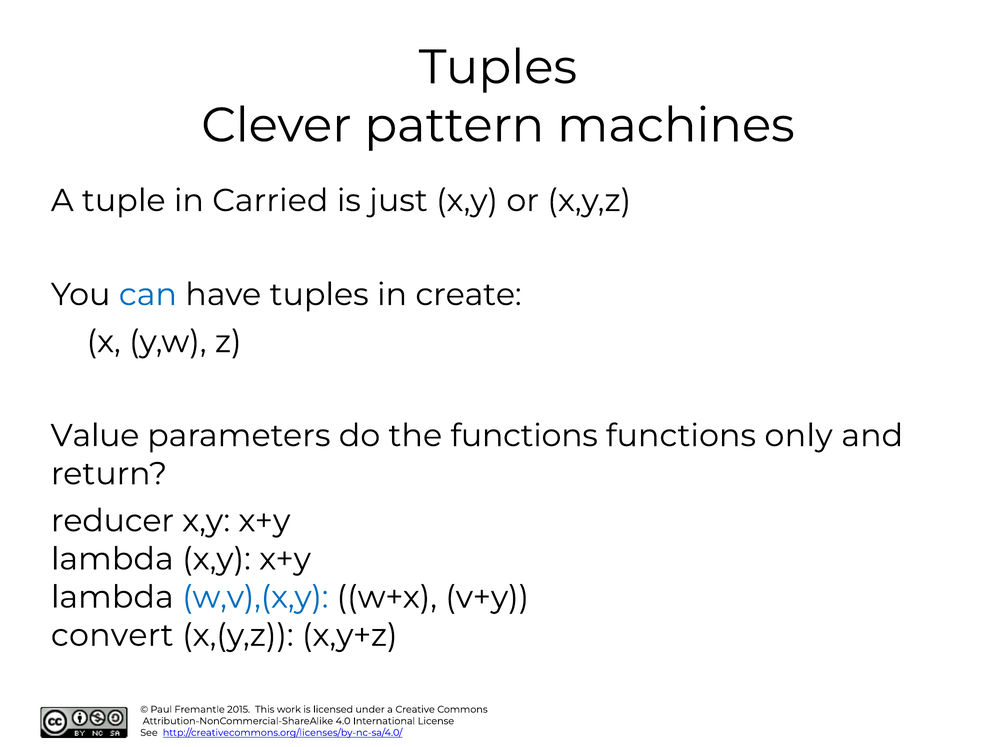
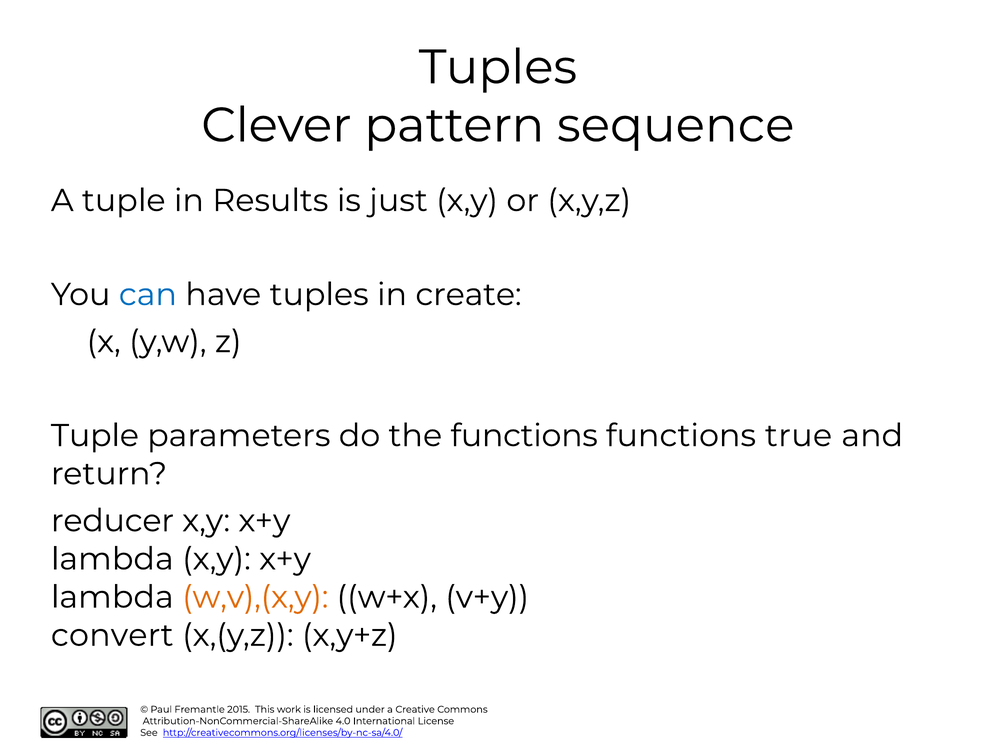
machines: machines -> sequence
Carried: Carried -> Results
Value at (95, 436): Value -> Tuple
only: only -> true
w,v),(x,y colour: blue -> orange
